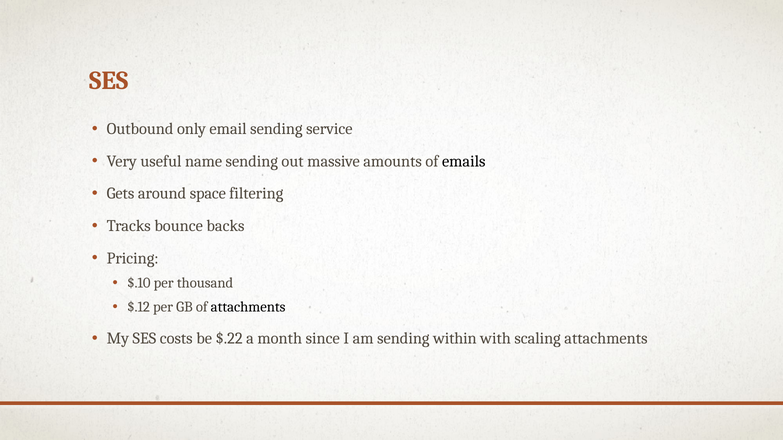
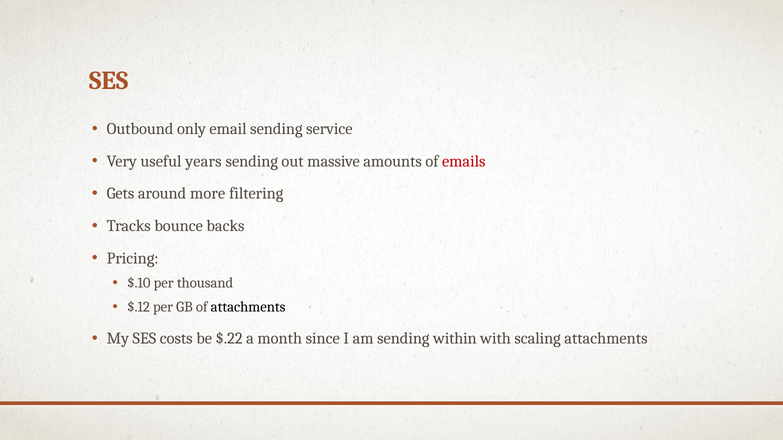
name: name -> years
emails colour: black -> red
space: space -> more
